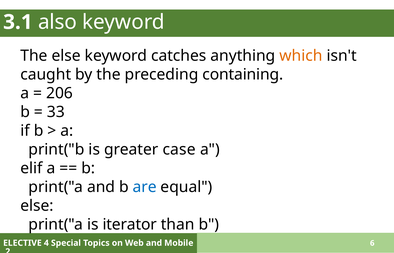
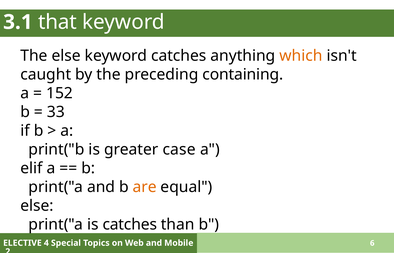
also: also -> that
206: 206 -> 152
are colour: blue -> orange
is iterator: iterator -> catches
